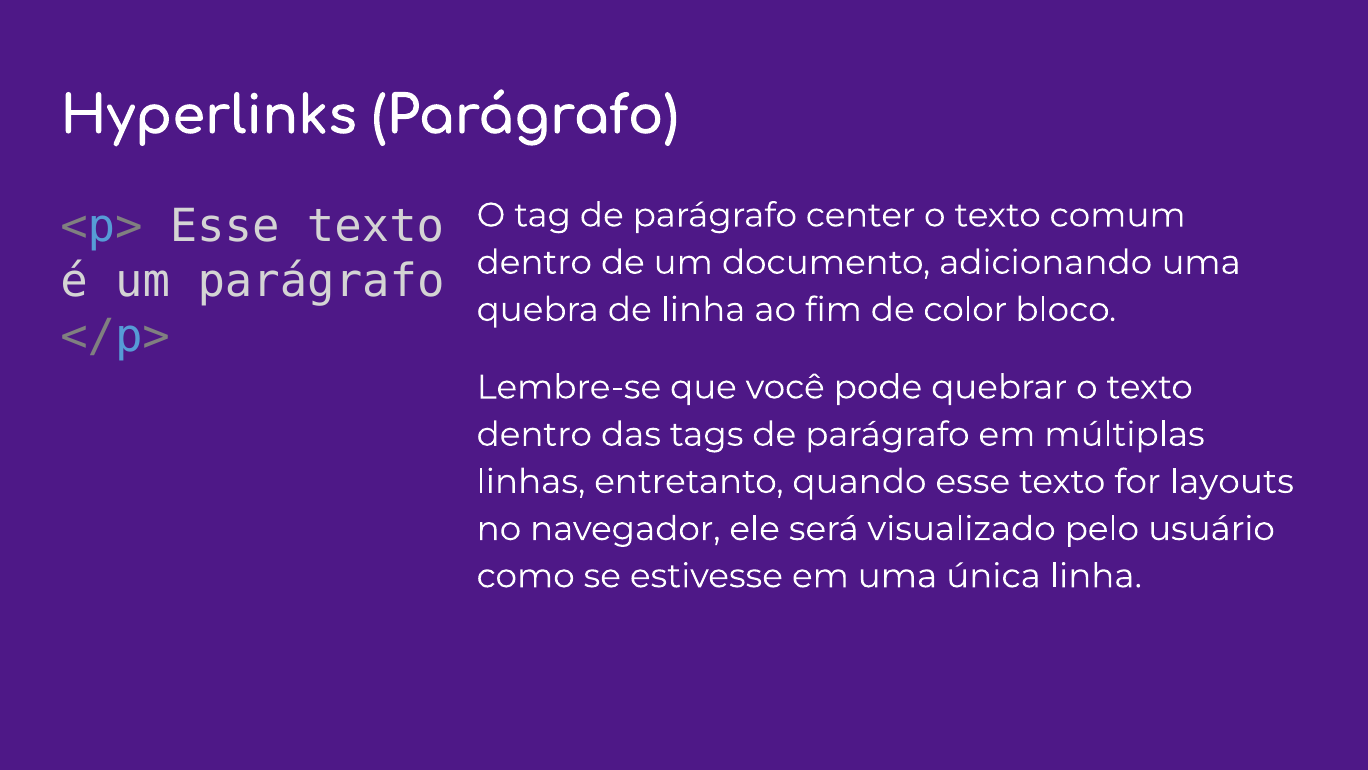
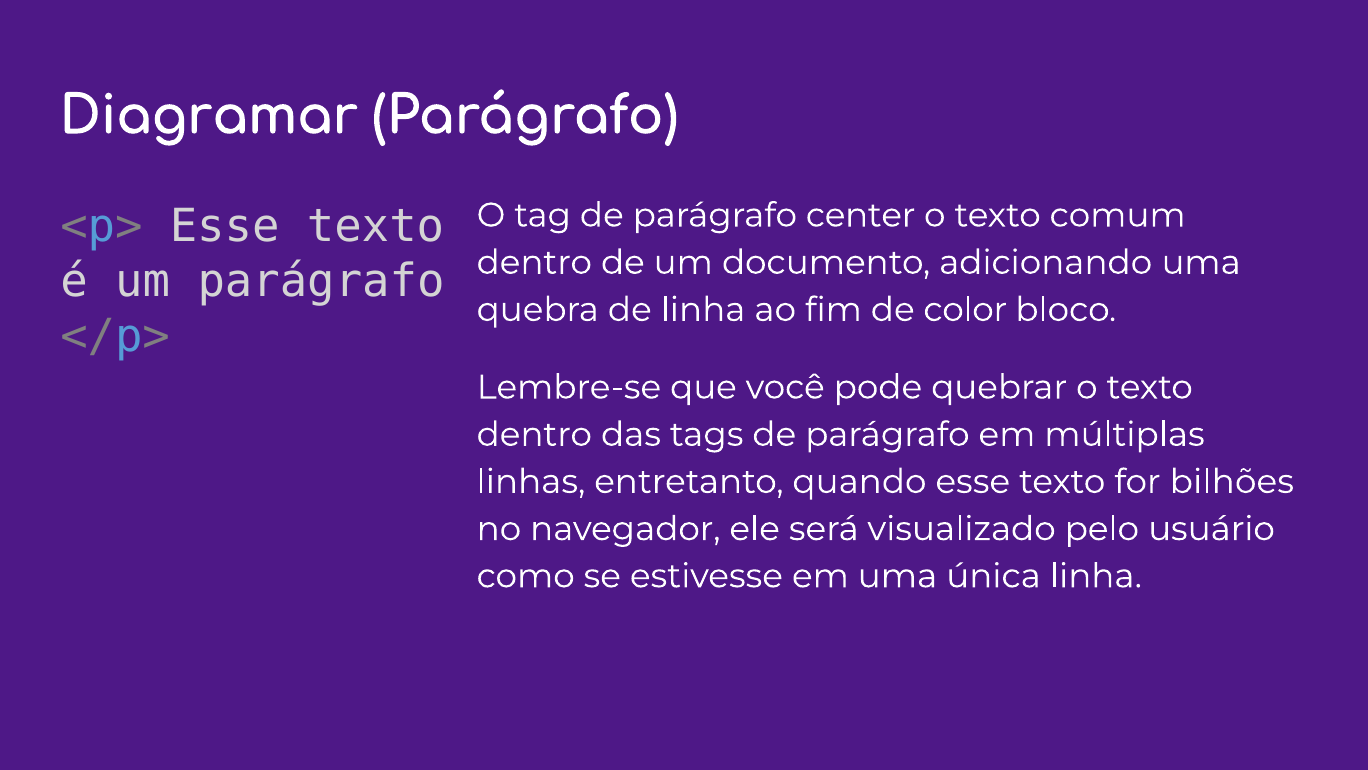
Hyperlinks: Hyperlinks -> Diagramar
layouts: layouts -> bilhões
